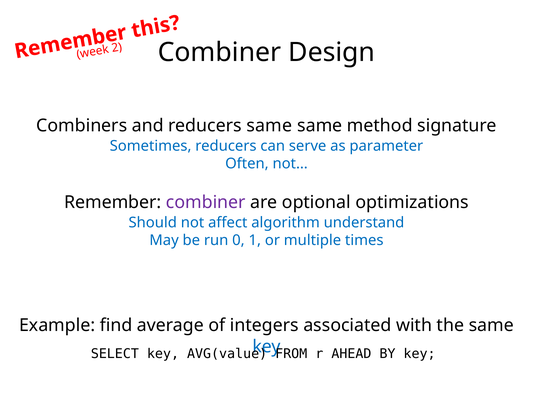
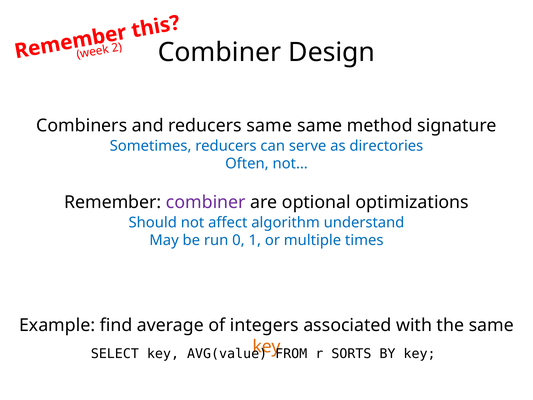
parameter: parameter -> directories
key at (267, 346) colour: blue -> orange
AHEAD: AHEAD -> SORTS
